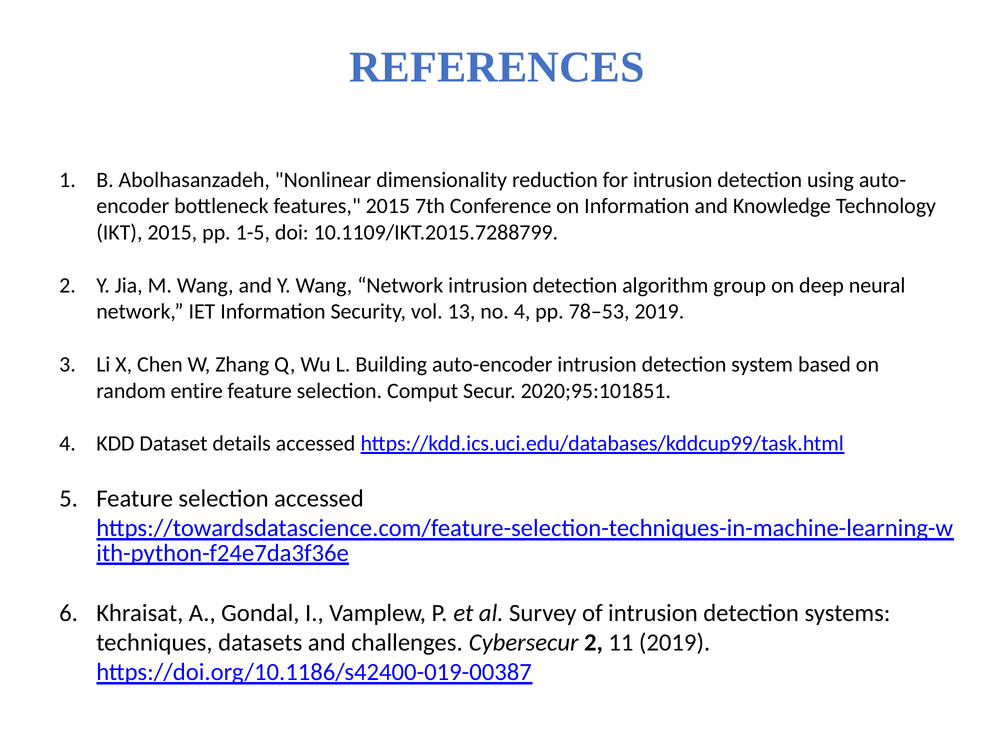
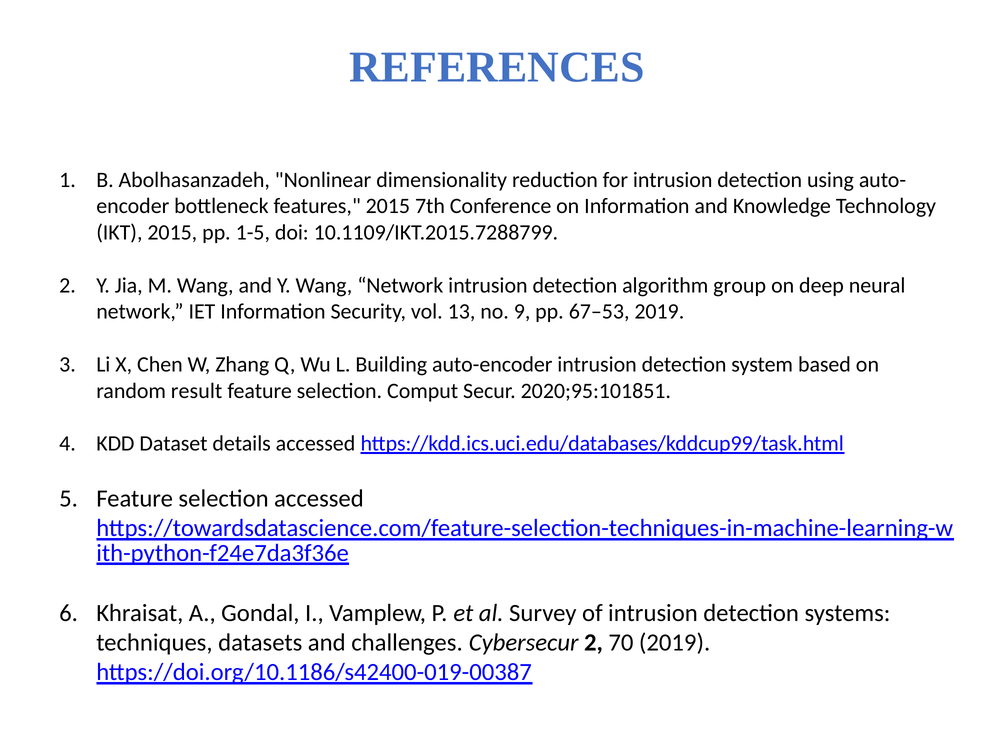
no 4: 4 -> 9
78–53: 78–53 -> 67–53
entire: entire -> result
11: 11 -> 70
